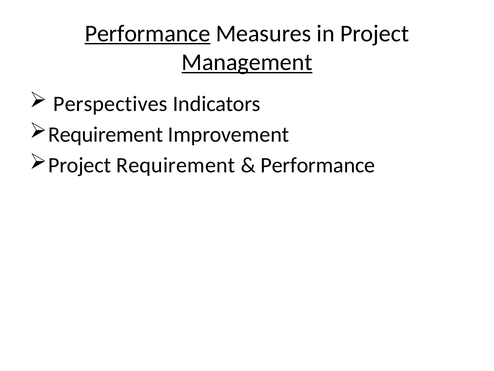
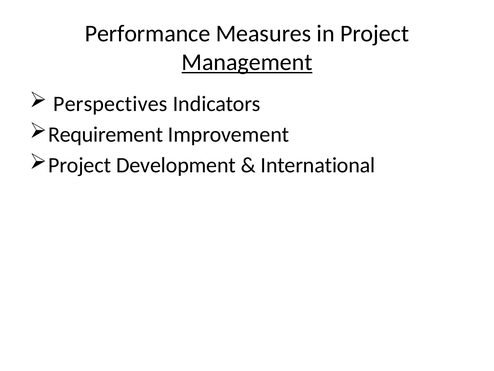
Performance at (147, 33) underline: present -> none
Project Requirement: Requirement -> Development
Performance at (318, 165): Performance -> International
